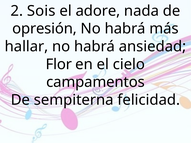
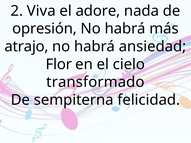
Sois: Sois -> Viva
hallar: hallar -> atrajo
campamentos: campamentos -> transformado
